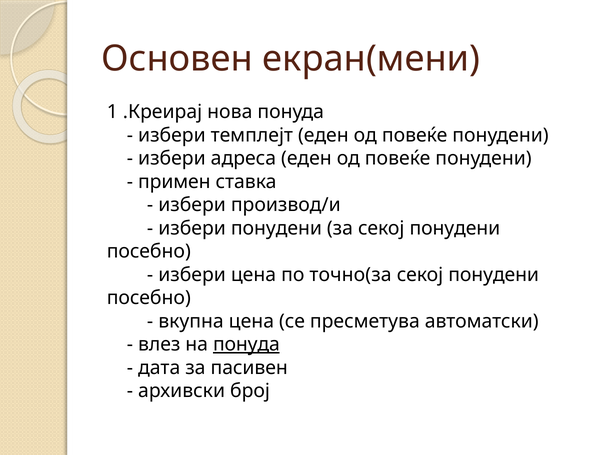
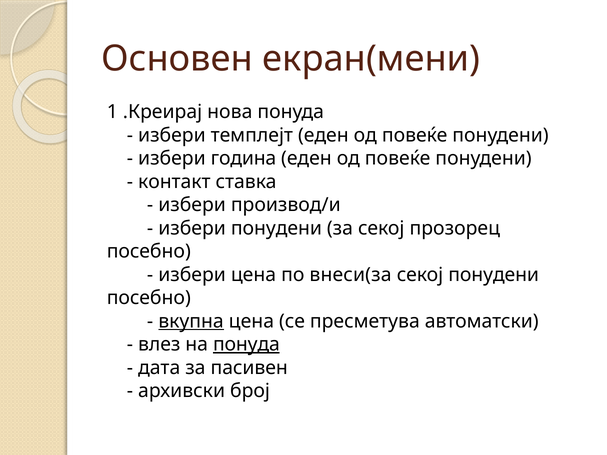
адреса: адреса -> година
примен: примен -> контакт
за секој понудени: понудени -> прозорец
точно(за: точно(за -> внеси(за
вкупна underline: none -> present
